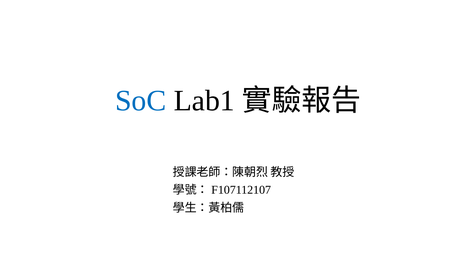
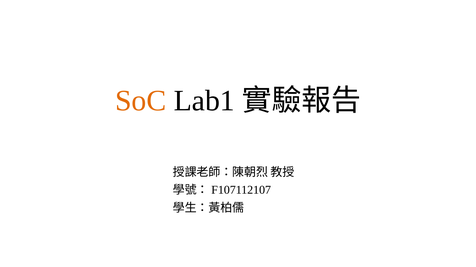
SoC colour: blue -> orange
